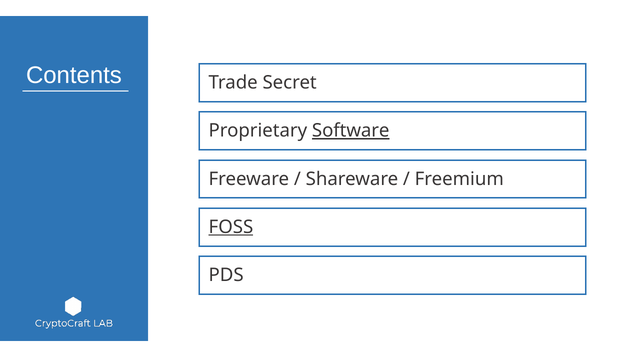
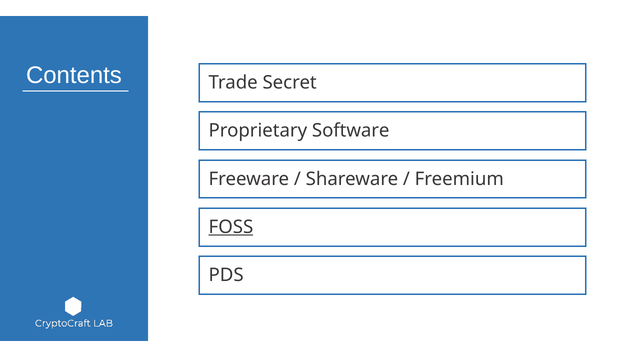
Software underline: present -> none
